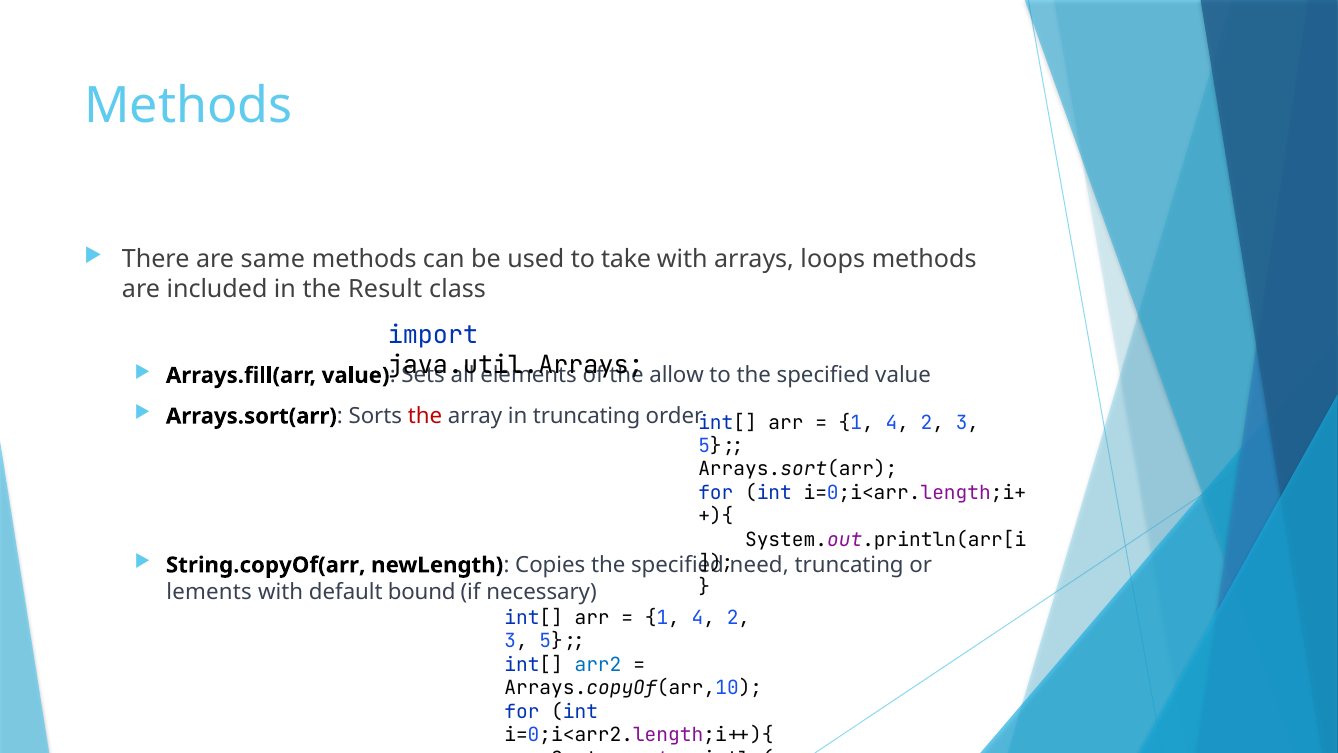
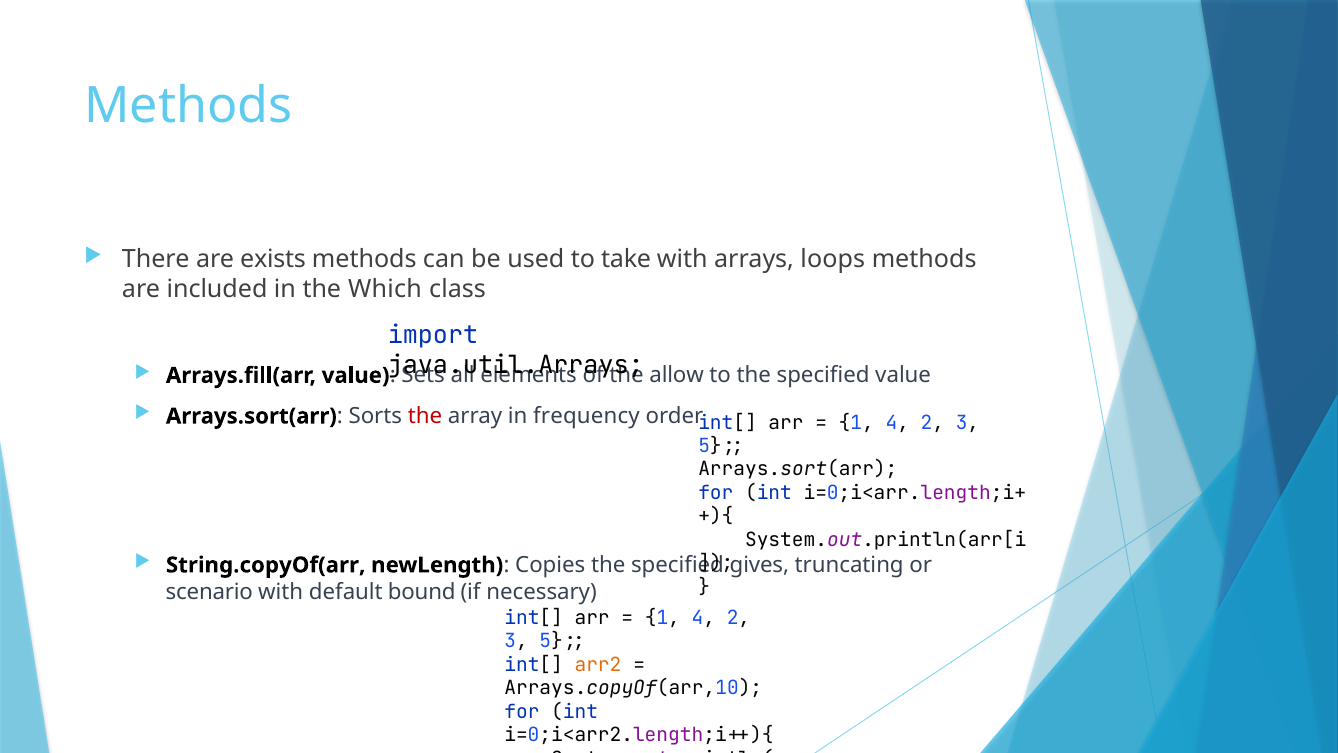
same: same -> exists
Result: Result -> Which
in truncating: truncating -> frequency
need: need -> gives
lements: lements -> scenario
arr2 colour: blue -> orange
